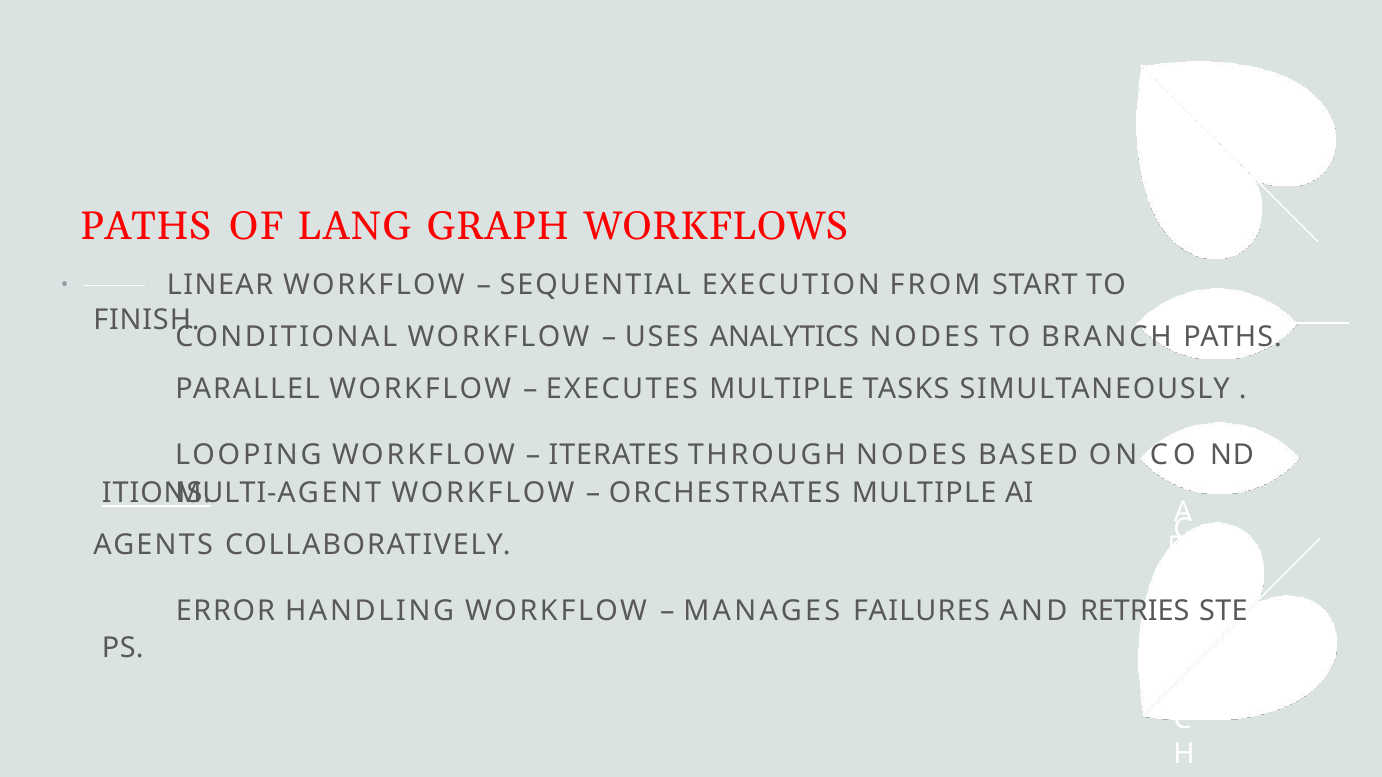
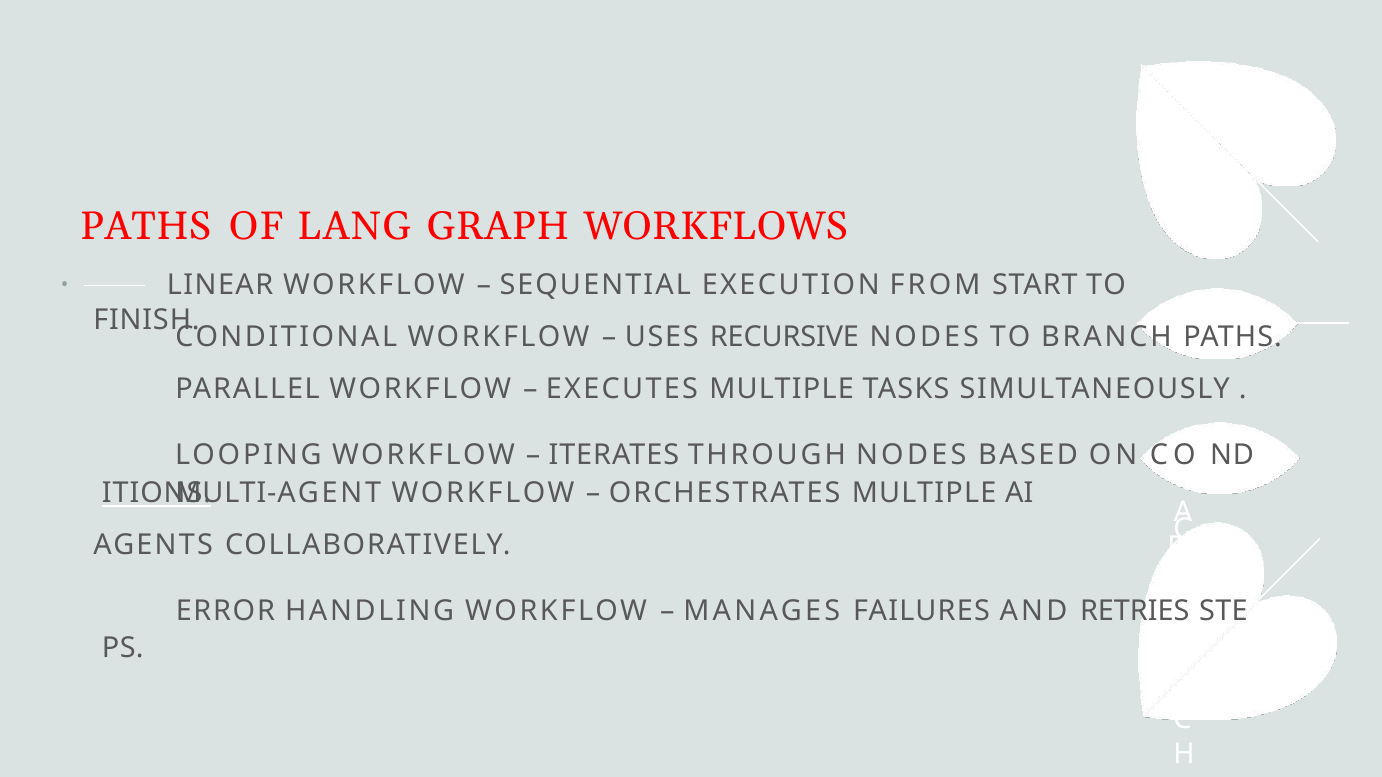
ANALYTICS: ANALYTICS -> RECURSIVE
